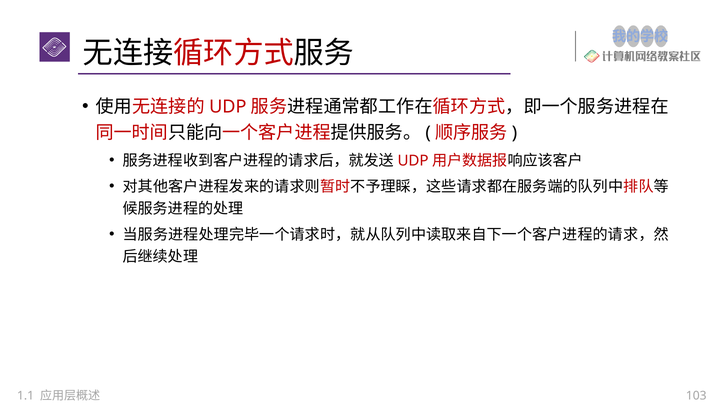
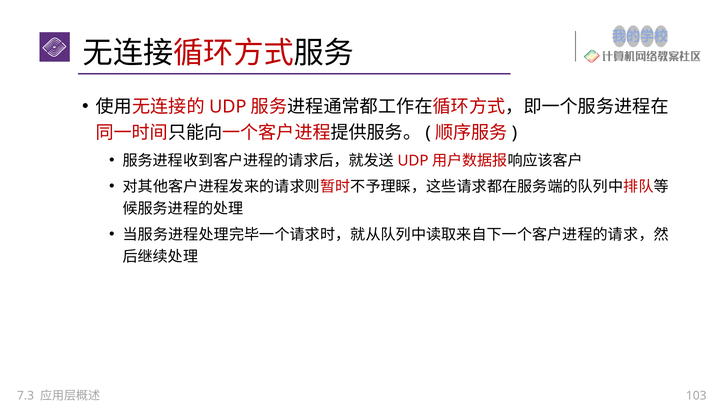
1.1: 1.1 -> 7.3
